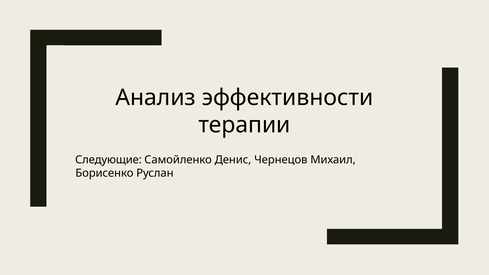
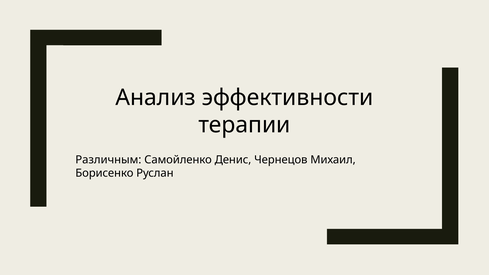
Следующие: Следующие -> Различным
